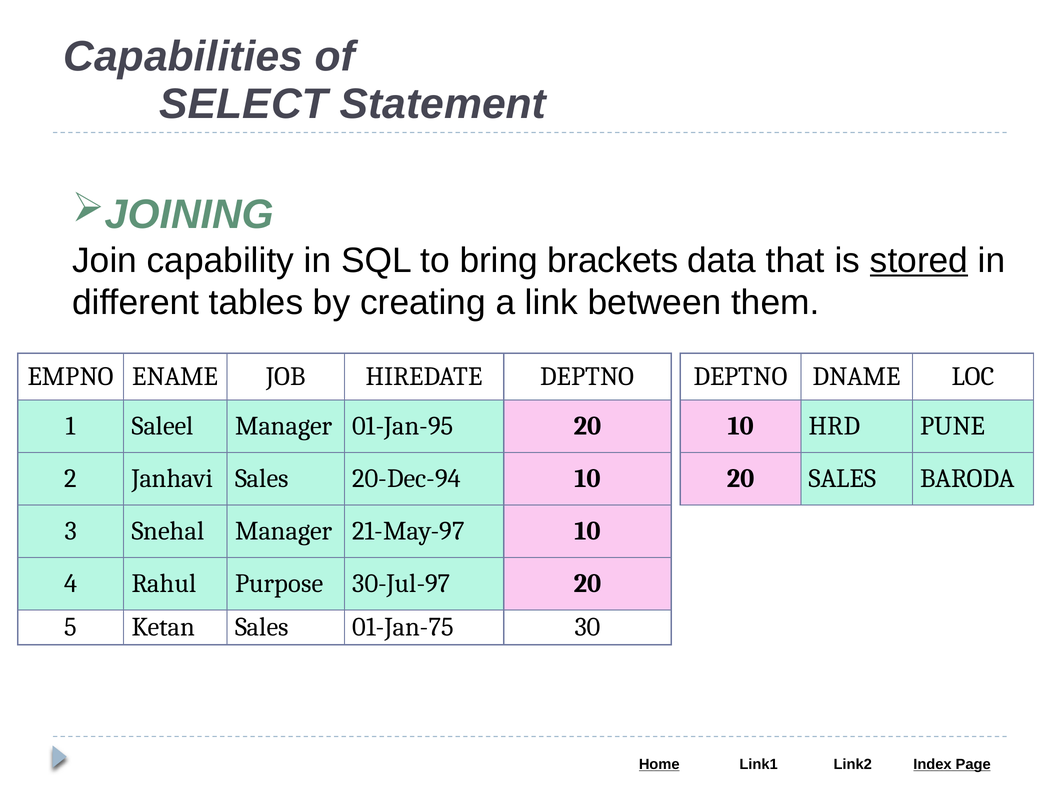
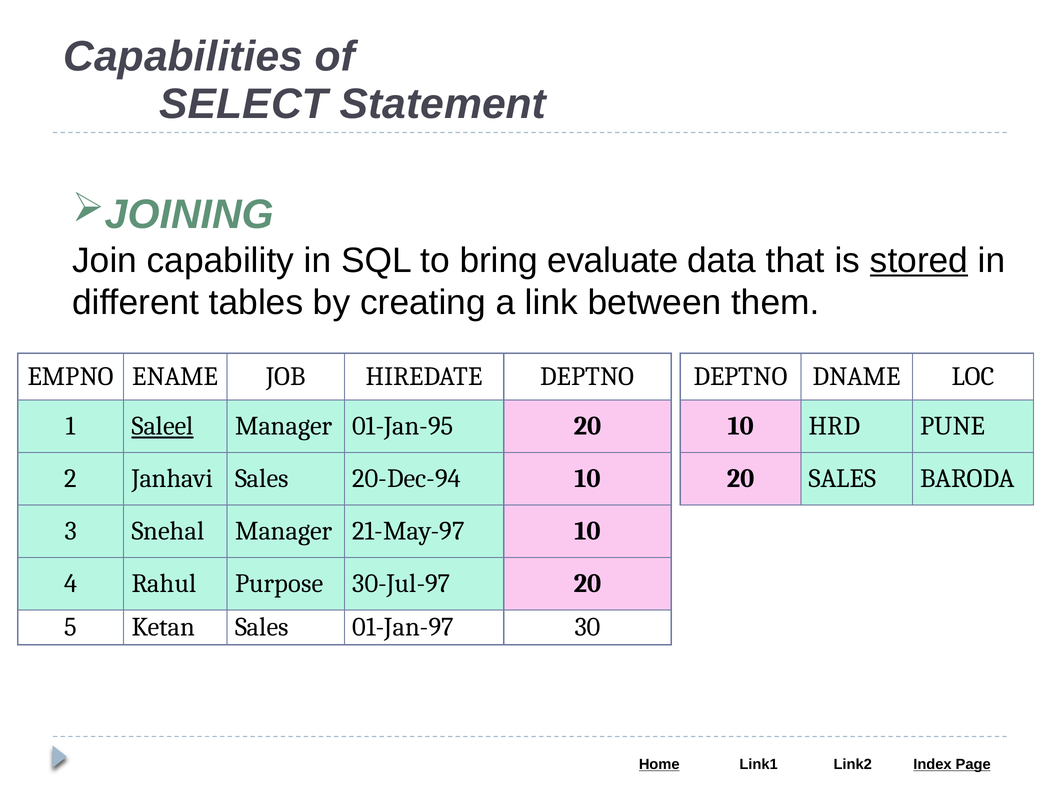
brackets: brackets -> evaluate
Saleel underline: none -> present
01-Jan-75: 01-Jan-75 -> 01-Jan-97
